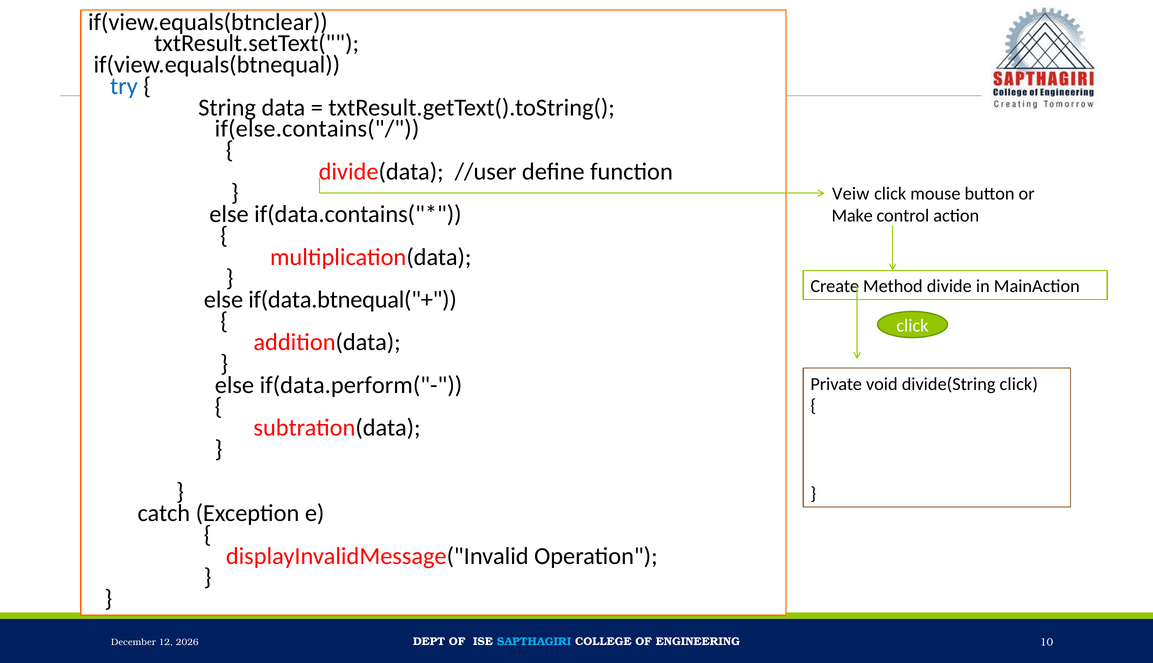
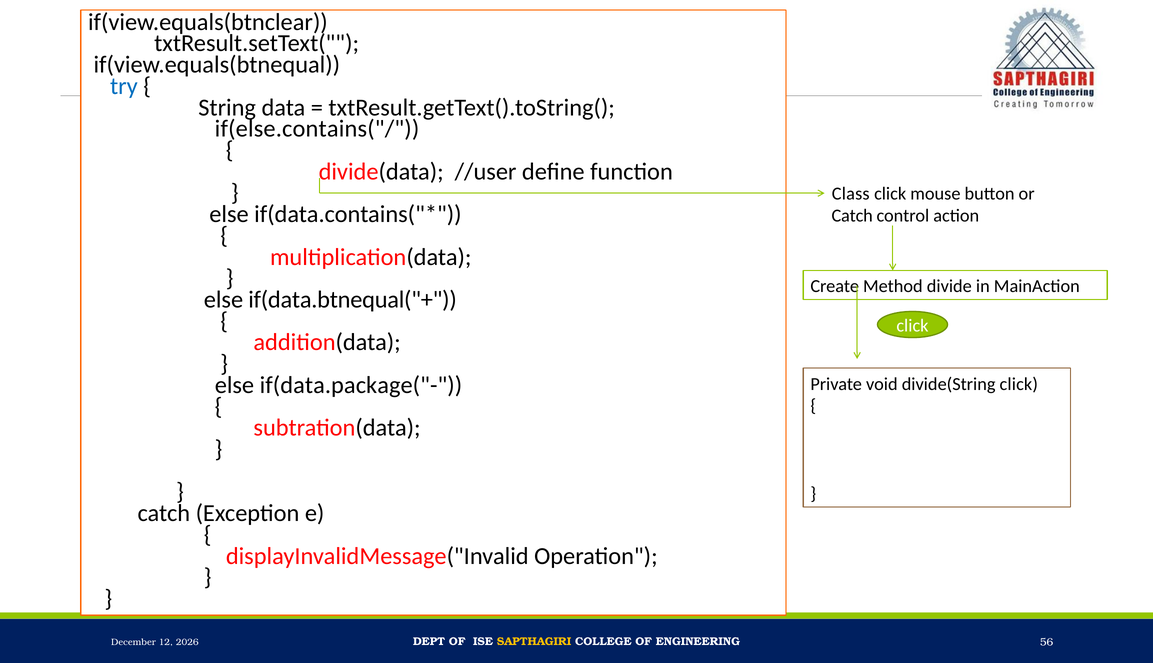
Veiw: Veiw -> Class
Make at (852, 216): Make -> Catch
if(data.perform("-: if(data.perform("- -> if(data.package("-
SAPTHAGIRI colour: light blue -> yellow
10: 10 -> 56
